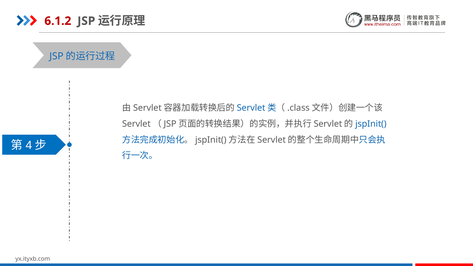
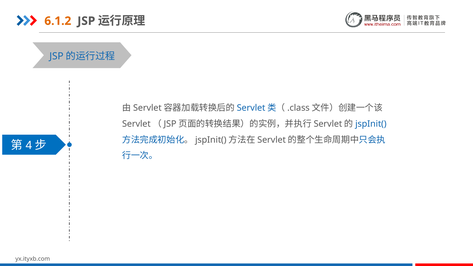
6.1.2 colour: red -> orange
